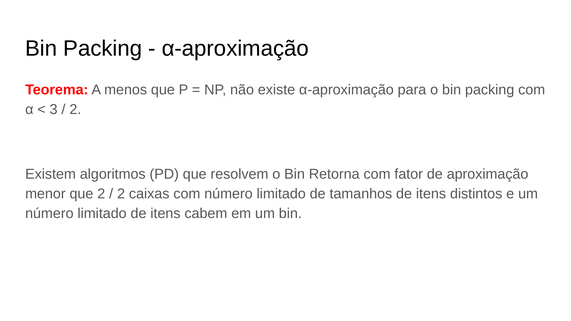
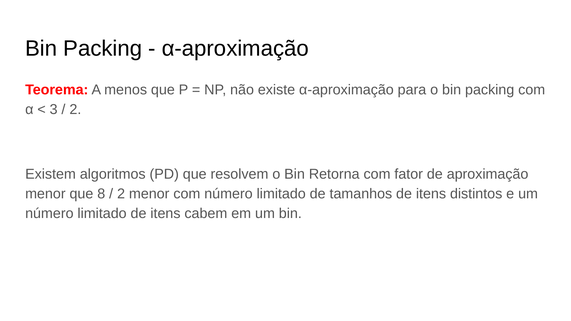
que 2: 2 -> 8
2 caixas: caixas -> menor
